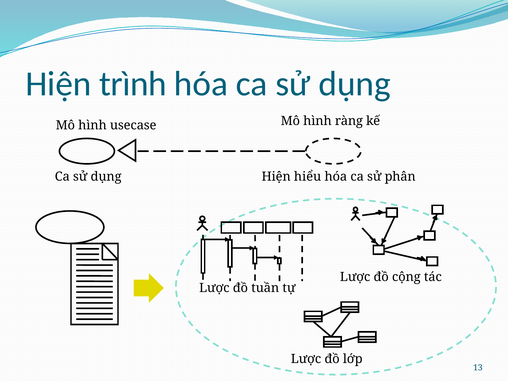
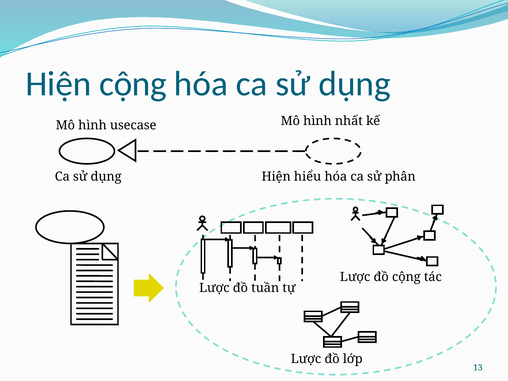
Hiện trình: trình -> cộng
ràng: ràng -> nhất
